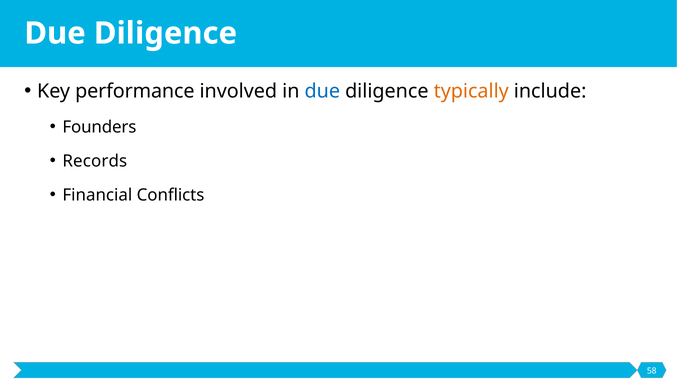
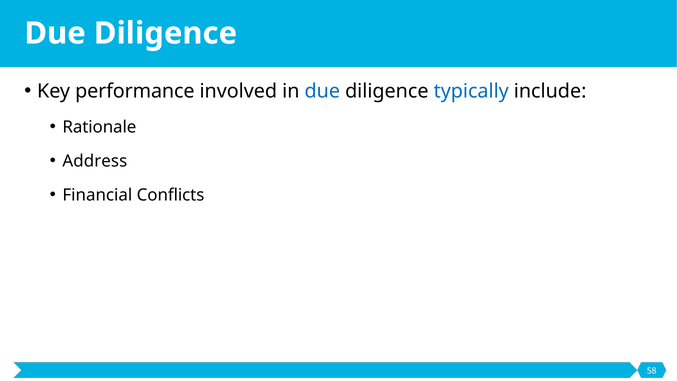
typically colour: orange -> blue
Founders: Founders -> Rationale
Records: Records -> Address
